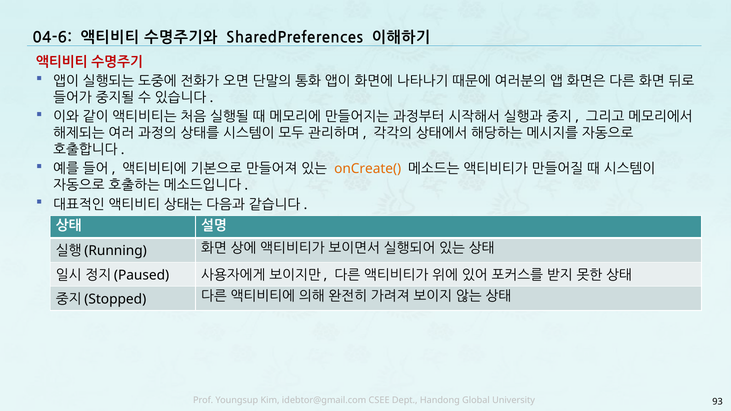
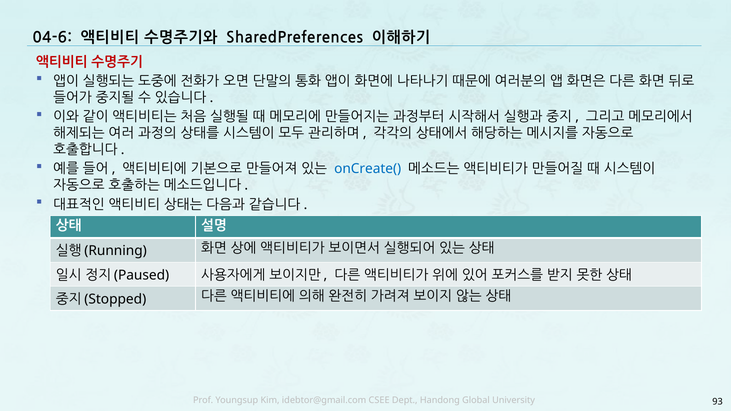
onCreate( colour: orange -> blue
